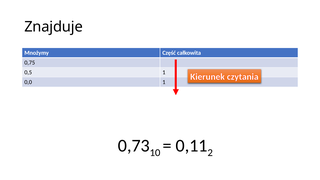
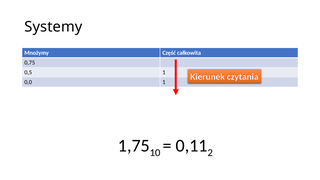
Znajduje: Znajduje -> Systemy
0,73: 0,73 -> 1,75
